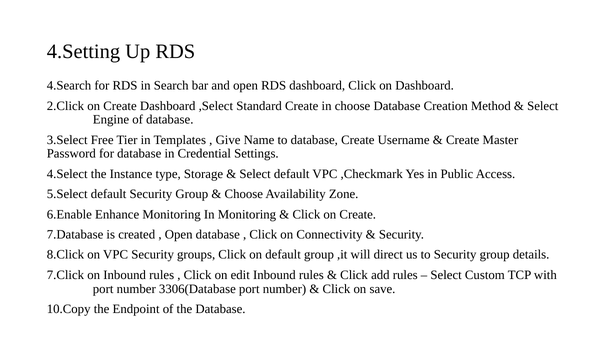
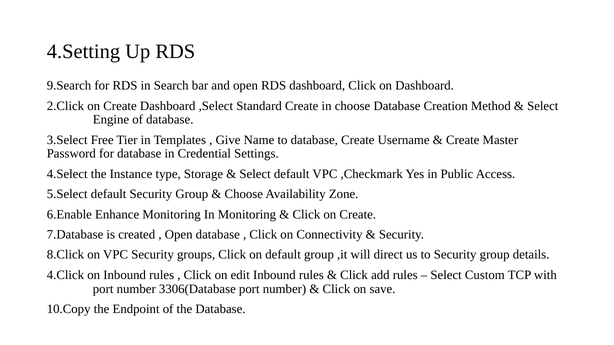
4.Search: 4.Search -> 9.Search
7.Click: 7.Click -> 4.Click
